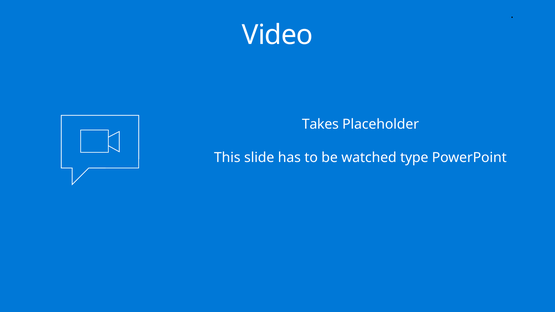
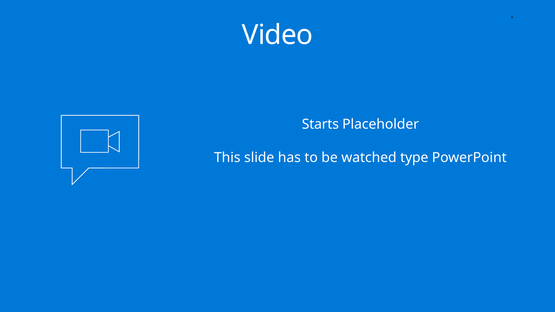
Takes: Takes -> Starts
